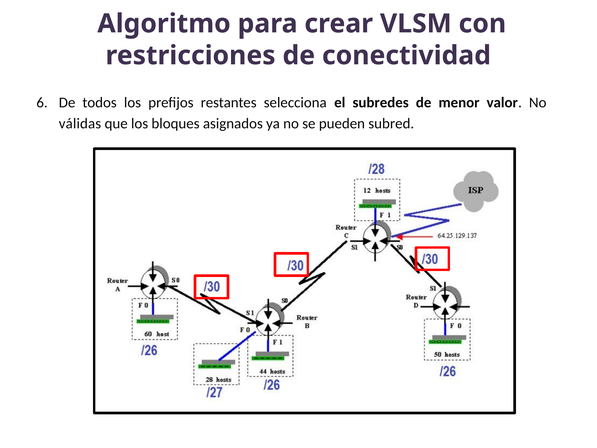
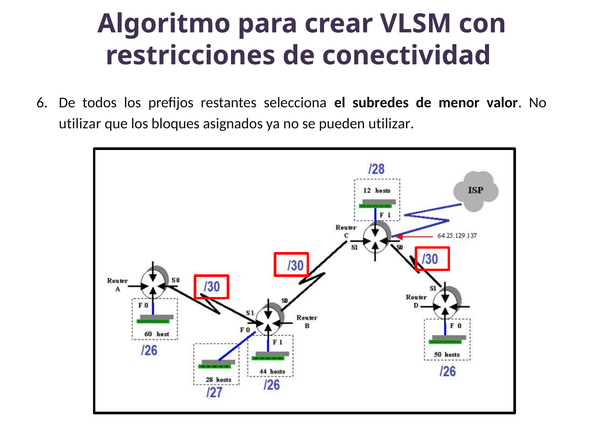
válidas at (80, 123): válidas -> utilizar
pueden subred: subred -> utilizar
